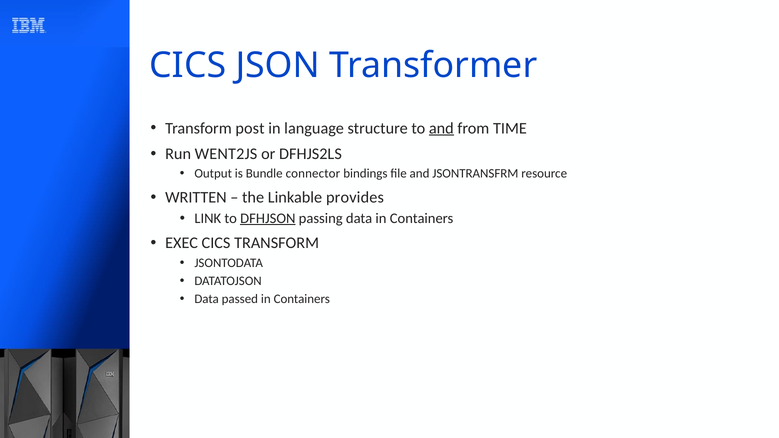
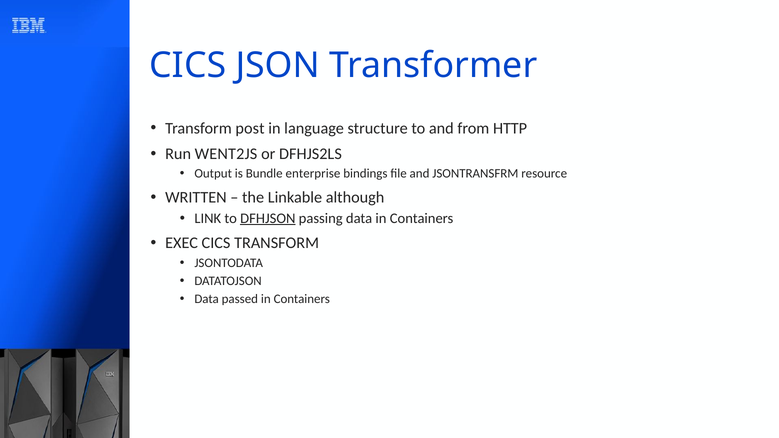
and at (441, 128) underline: present -> none
TIME: TIME -> HTTP
connector: connector -> enterprise
provides: provides -> although
